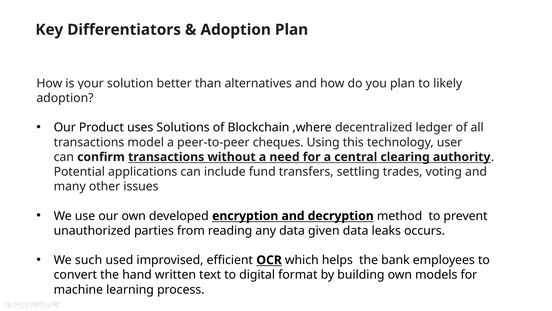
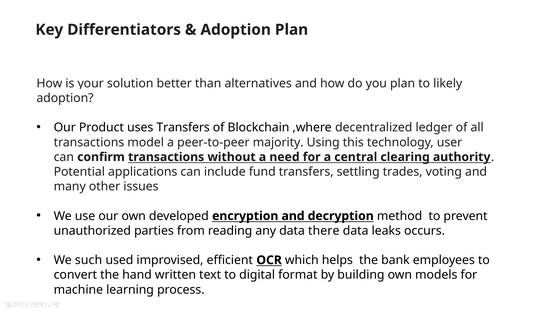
uses Solutions: Solutions -> Transfers
cheques: cheques -> majority
given: given -> there
